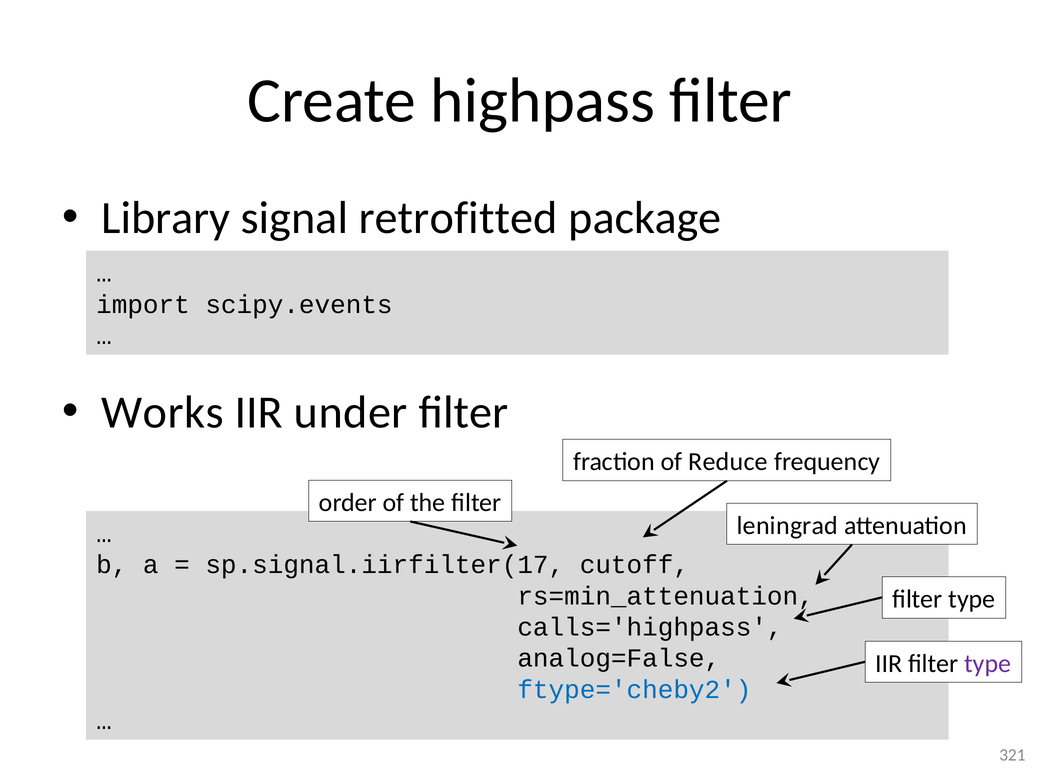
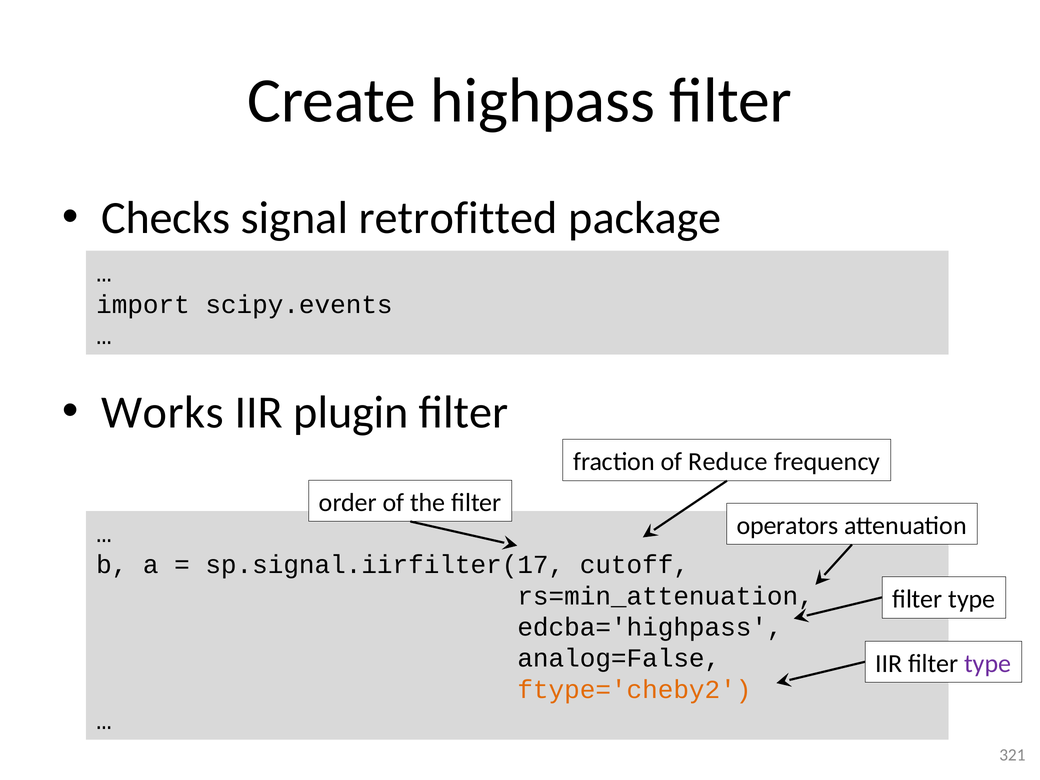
Library: Library -> Checks
under: under -> plugin
leningrad: leningrad -> operators
calls='highpass: calls='highpass -> edcba='highpass
ftype='cheby2 colour: blue -> orange
